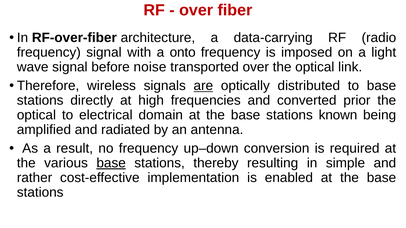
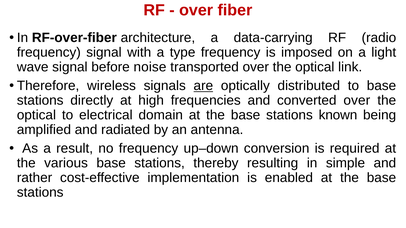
onto: onto -> type
converted prior: prior -> over
base at (111, 163) underline: present -> none
